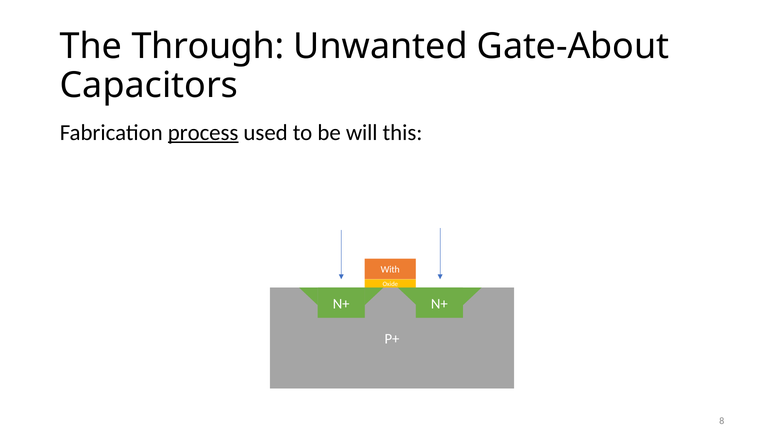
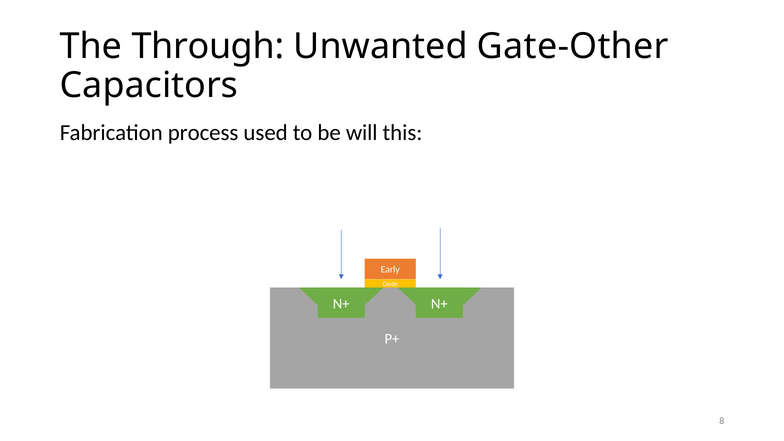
Gate-About: Gate-About -> Gate-Other
process underline: present -> none
With: With -> Early
